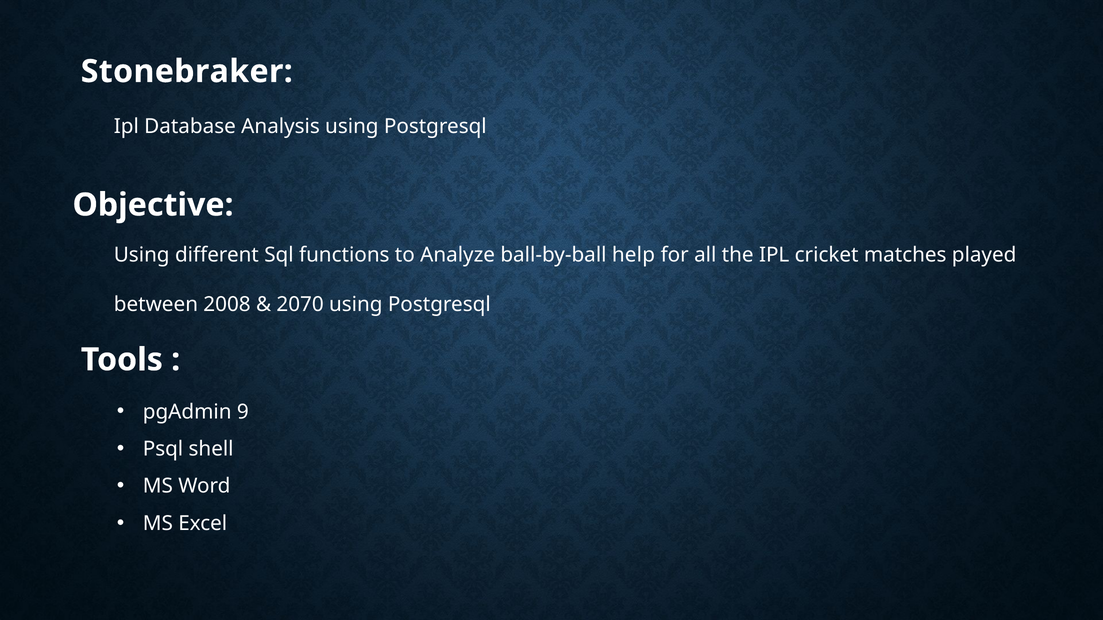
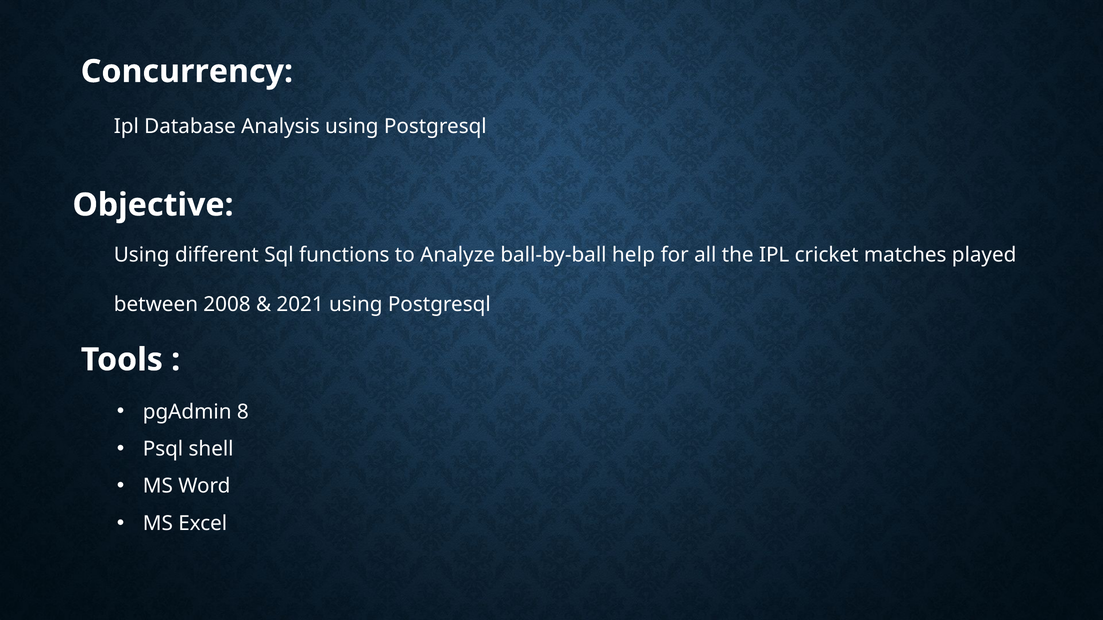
Stonebraker: Stonebraker -> Concurrency
2070: 2070 -> 2021
9: 9 -> 8
